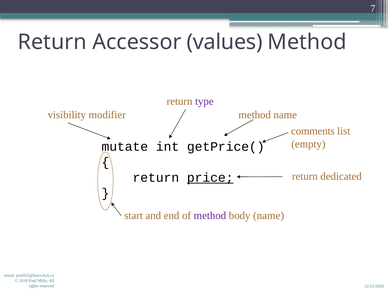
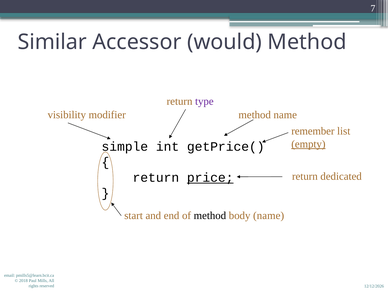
Return at (52, 42): Return -> Similar
values: values -> would
comments: comments -> remember
empty underline: none -> present
mutate: mutate -> simple
method at (210, 216) colour: purple -> black
